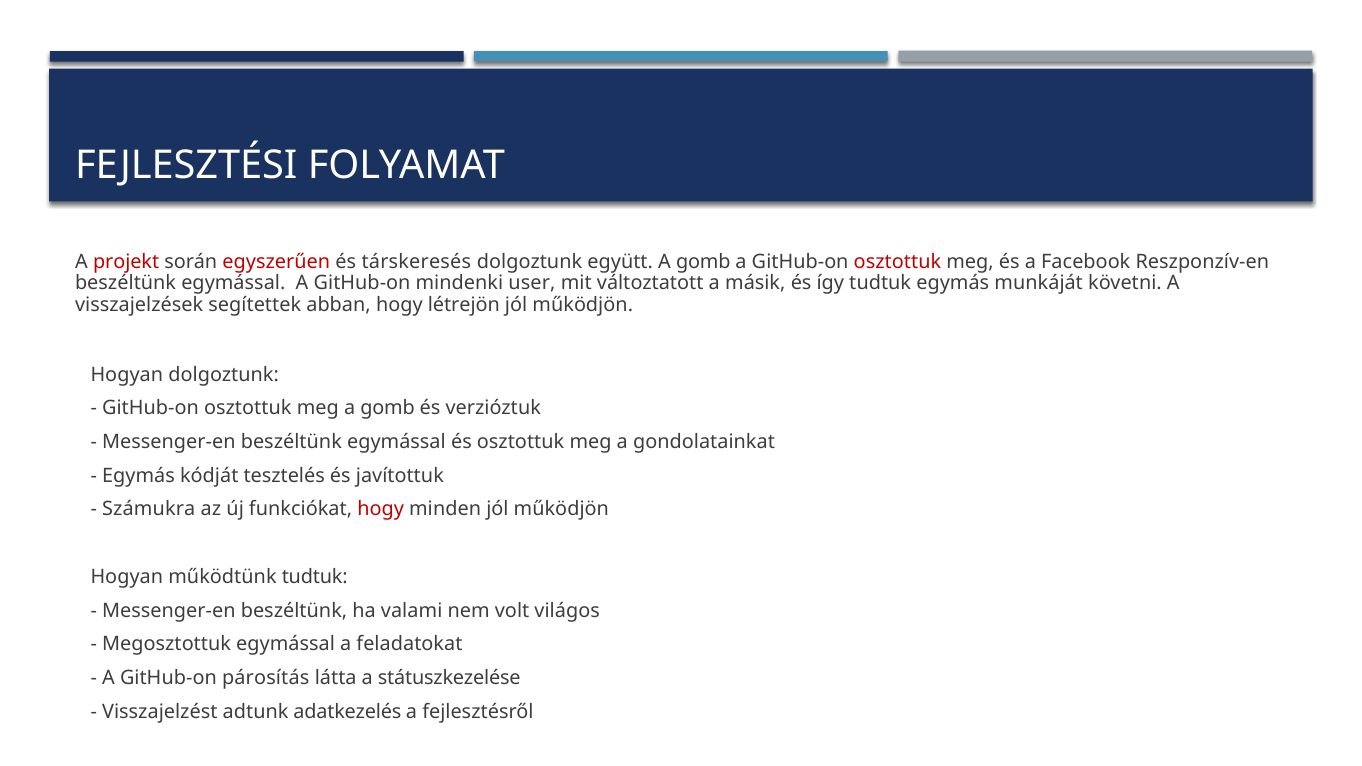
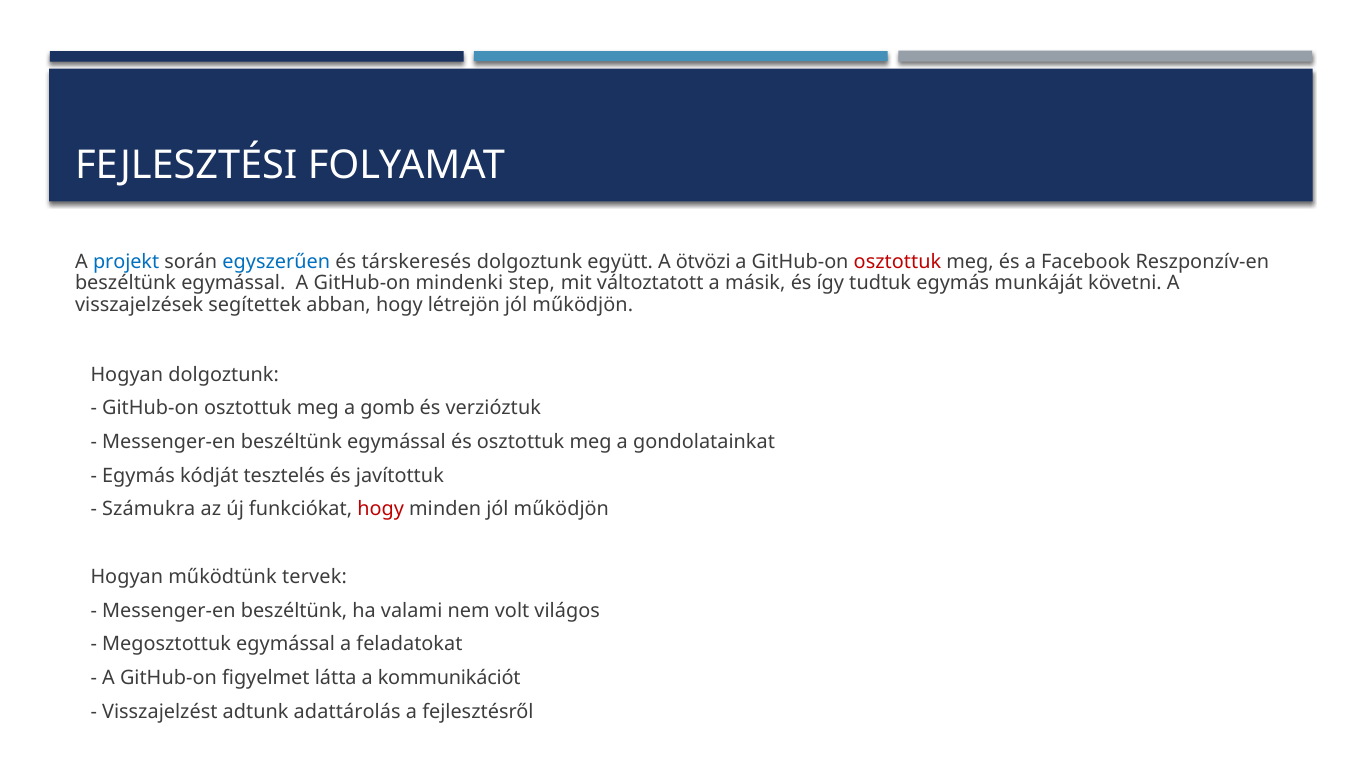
projekt colour: red -> blue
egyszerűen colour: red -> blue
együtt A gomb: gomb -> ötvözi
user: user -> step
működtünk tudtuk: tudtuk -> tervek
párosítás: párosítás -> figyelmet
státuszkezelése: státuszkezelése -> kommunikációt
adatkezelés: adatkezelés -> adattárolás
